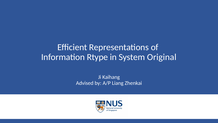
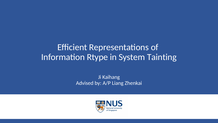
Original: Original -> Tainting
